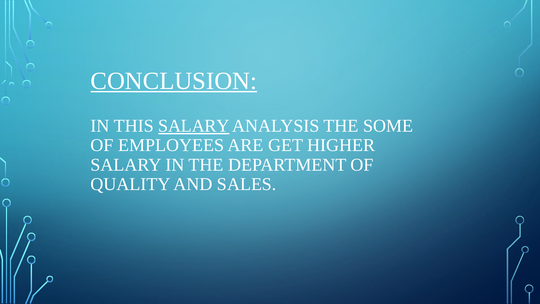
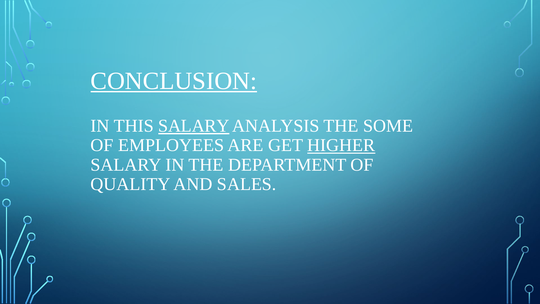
HIGHER underline: none -> present
